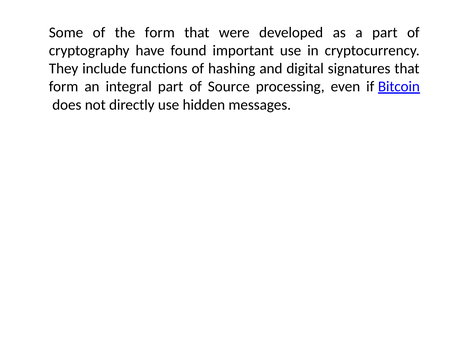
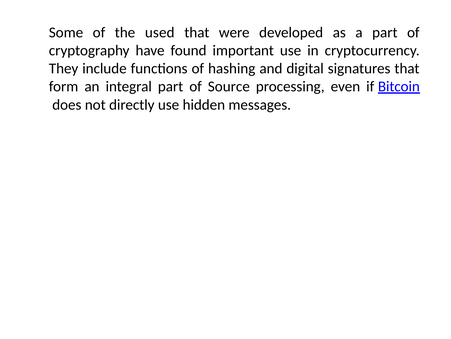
the form: form -> used
